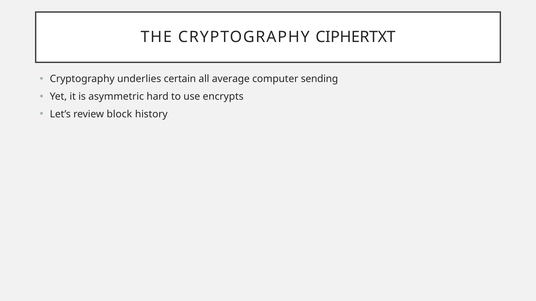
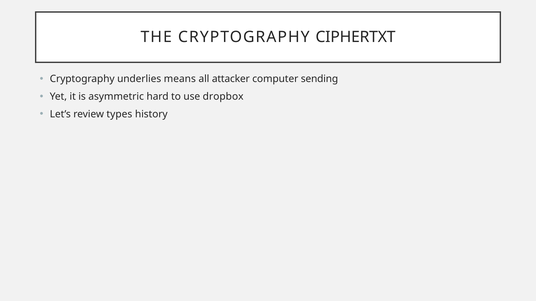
certain: certain -> means
average: average -> attacker
encrypts: encrypts -> dropbox
block: block -> types
